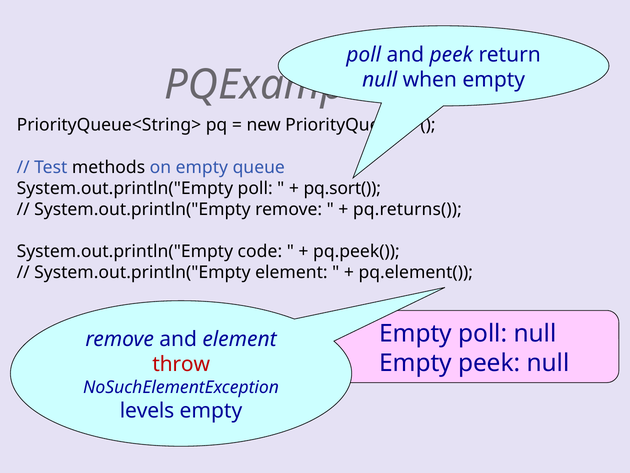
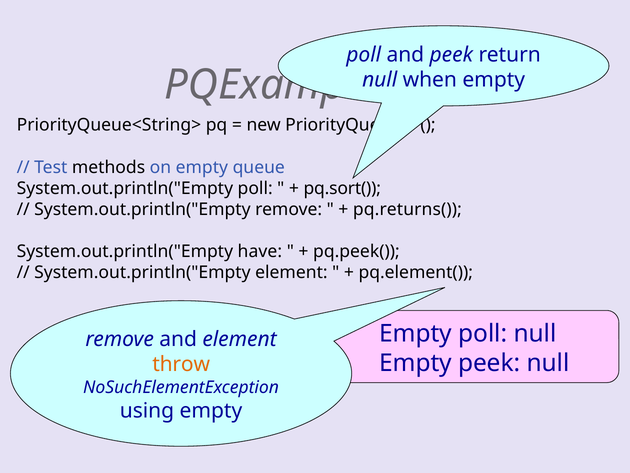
code: code -> have
throw colour: red -> orange
levels: levels -> using
